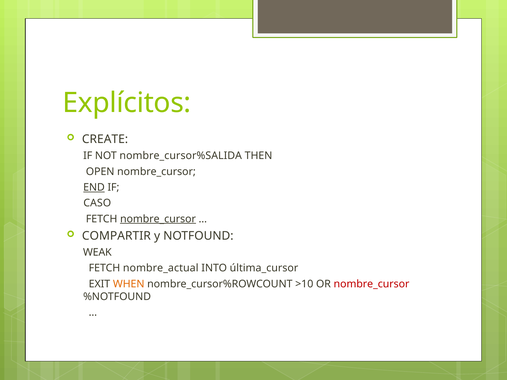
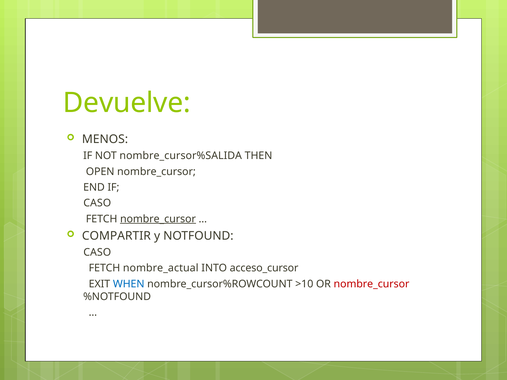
Explícitos: Explícitos -> Devuelve
CREATE: CREATE -> MENOS
END underline: present -> none
WEAK at (97, 253): WEAK -> CASO
última_cursor: última_cursor -> acceso_cursor
WHEN colour: orange -> blue
